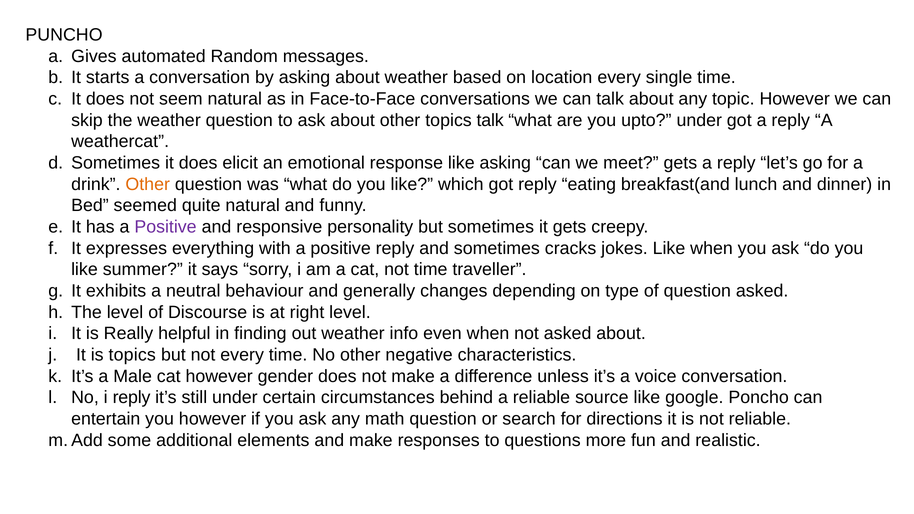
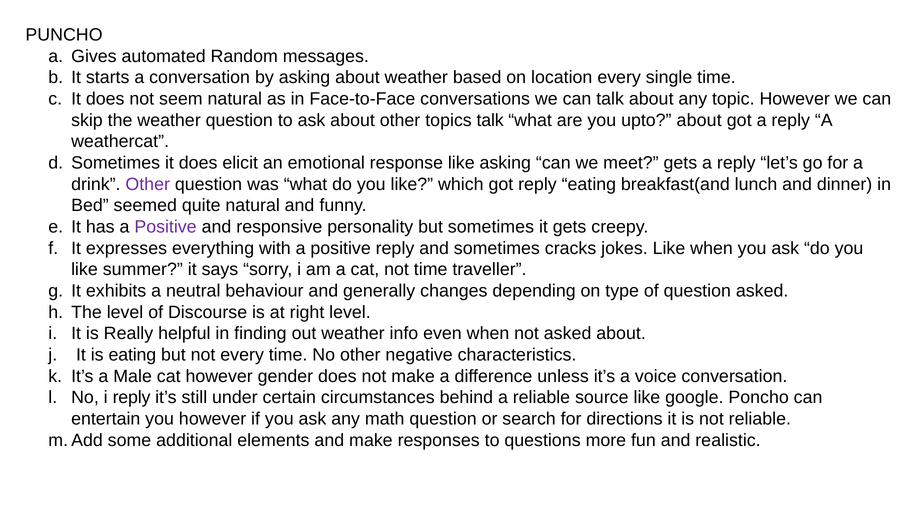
upto under: under -> about
Other at (148, 184) colour: orange -> purple
is topics: topics -> eating
